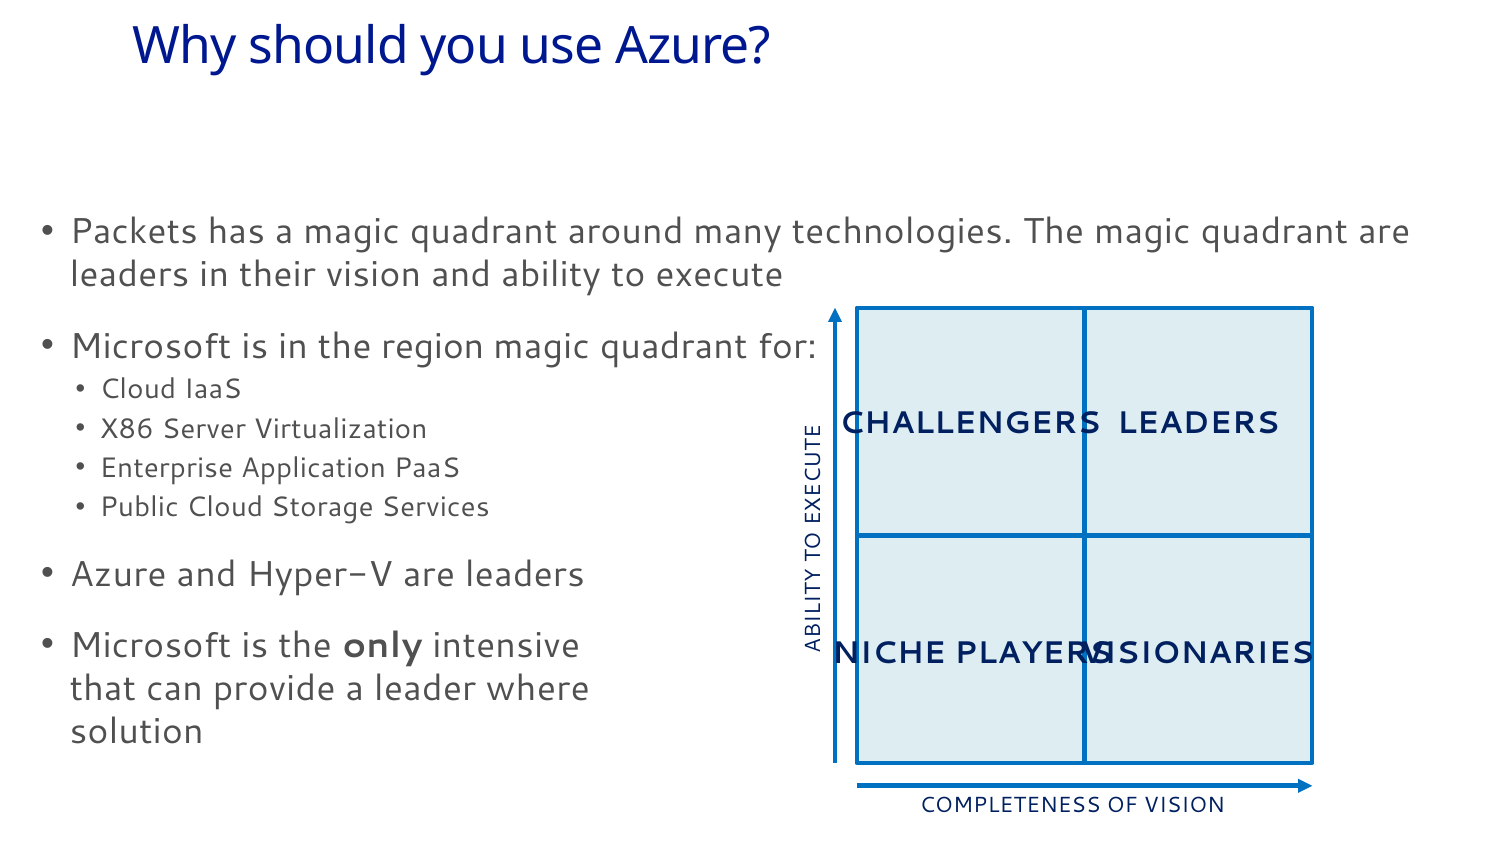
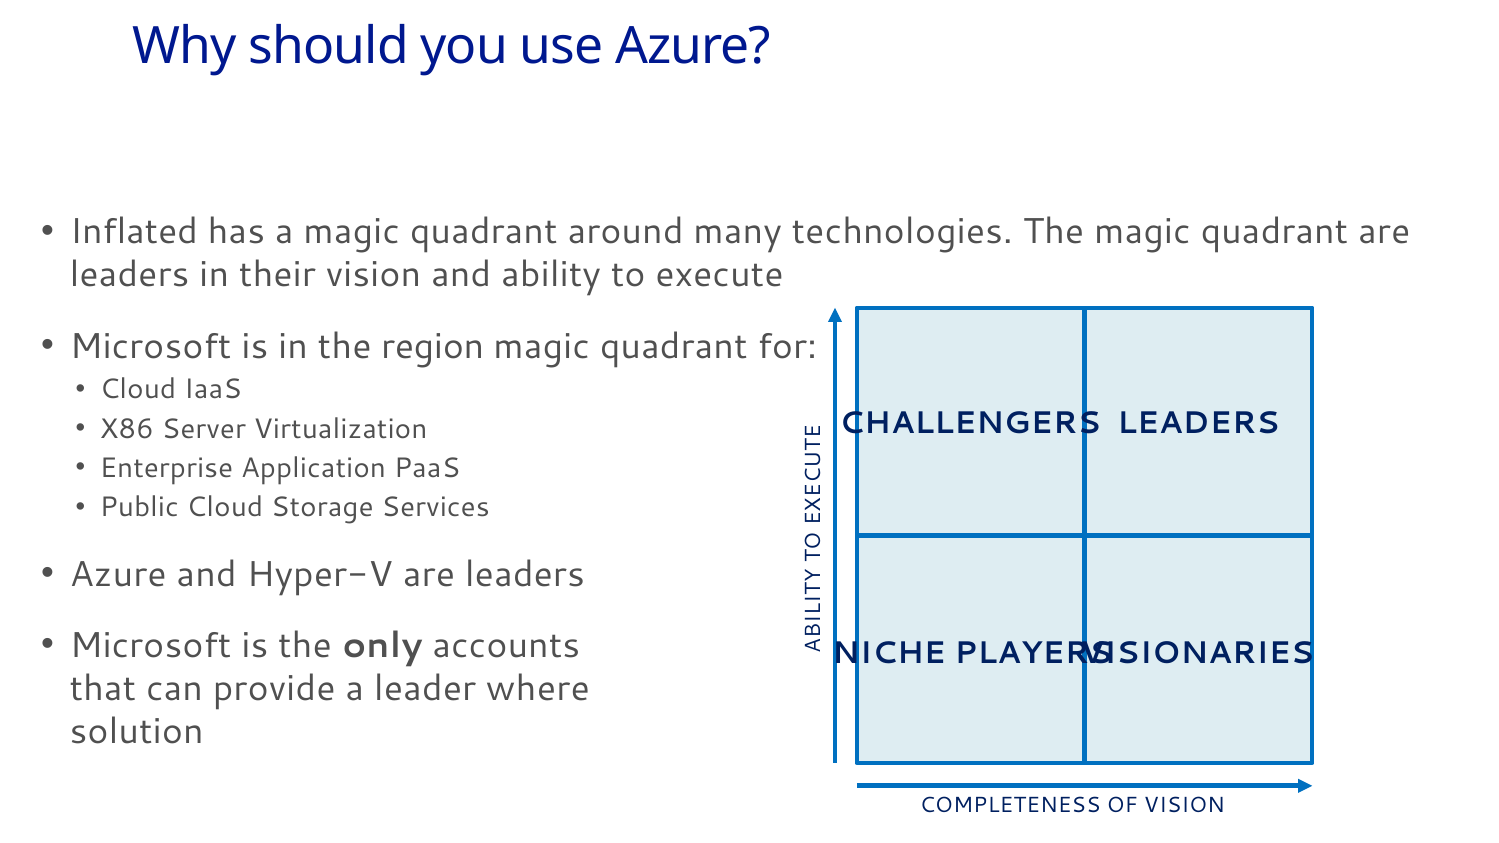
Packets: Packets -> Inflated
intensive: intensive -> accounts
